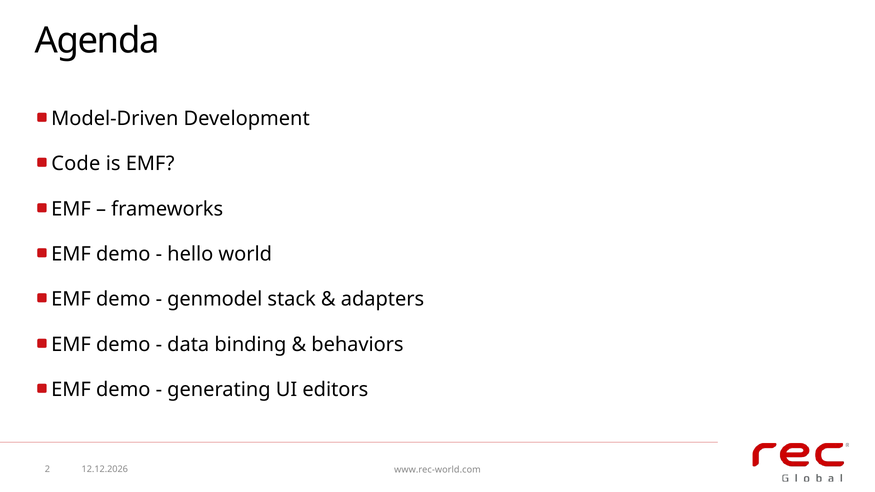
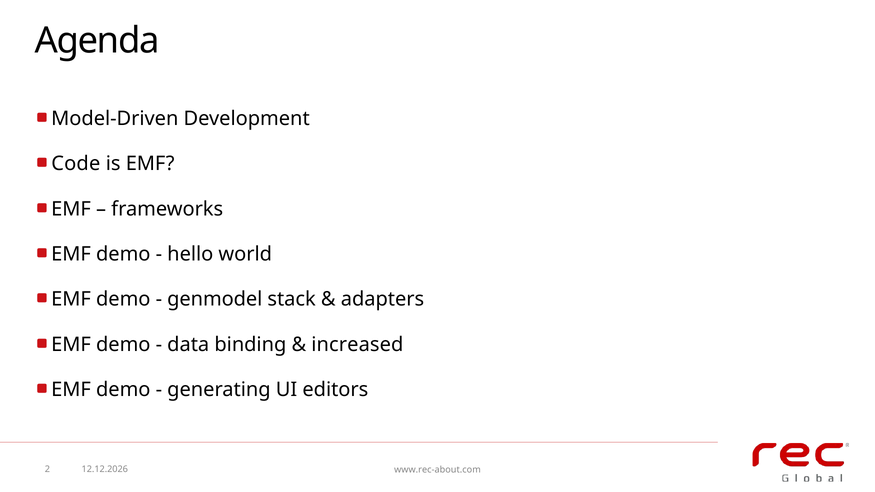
behaviors: behaviors -> increased
www.rec-world.com: www.rec-world.com -> www.rec-about.com
